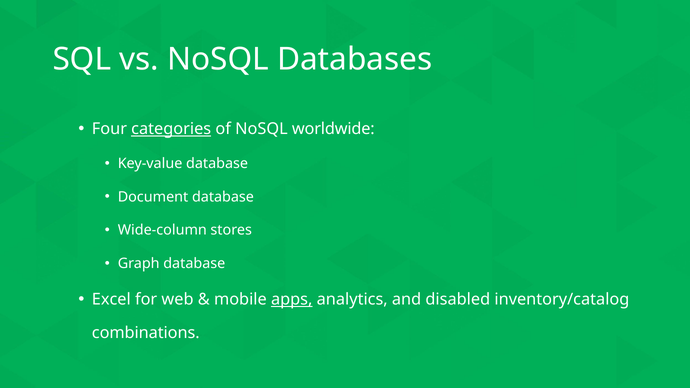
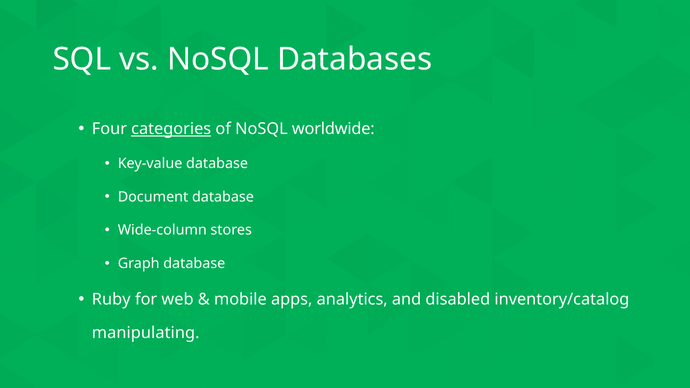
Excel: Excel -> Ruby
apps underline: present -> none
combinations: combinations -> manipulating
